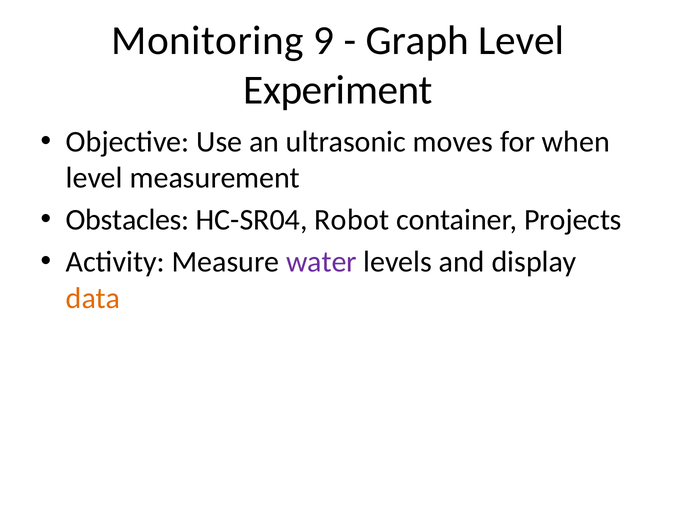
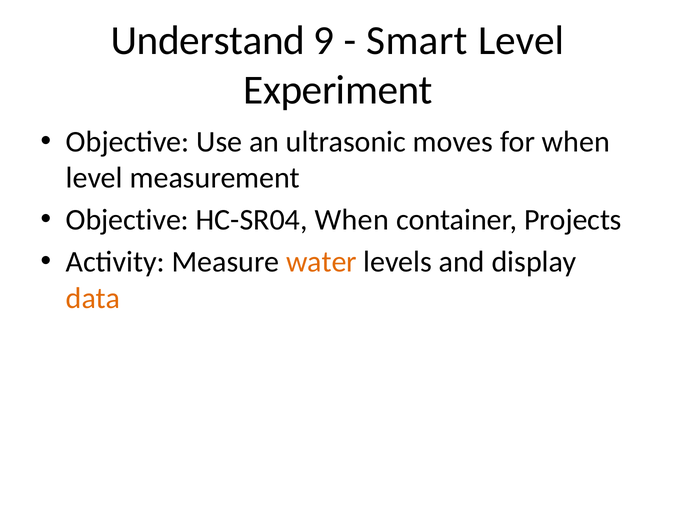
Monitoring: Monitoring -> Understand
Graph: Graph -> Smart
Obstacles at (128, 220): Obstacles -> Objective
HC-SR04 Robot: Robot -> When
water colour: purple -> orange
